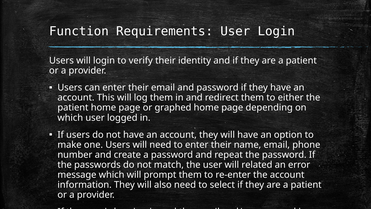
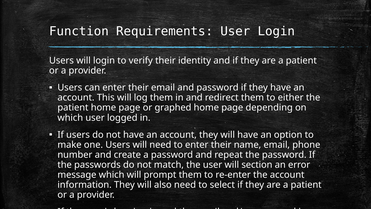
related: related -> section
